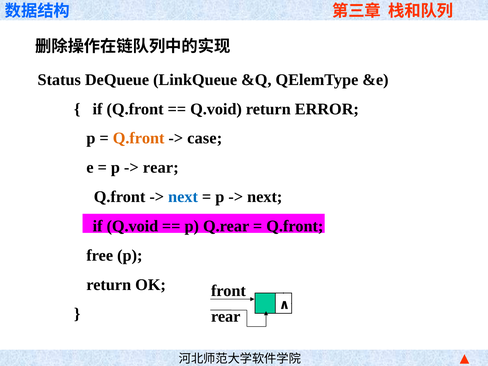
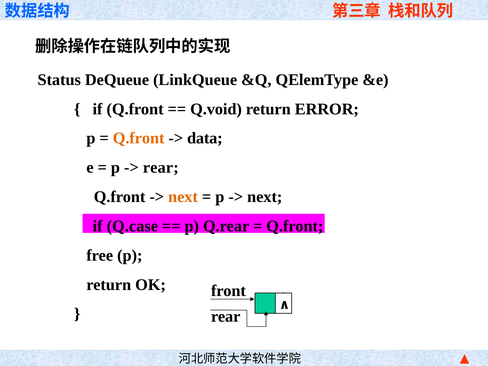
case: case -> data
next at (183, 197) colour: blue -> orange
if Q.void: Q.void -> Q.case
